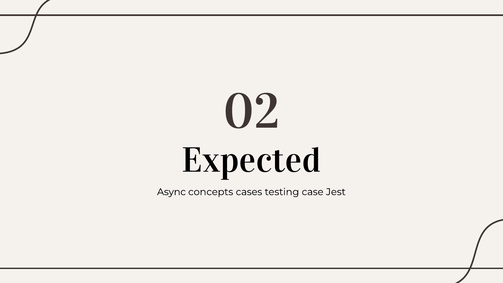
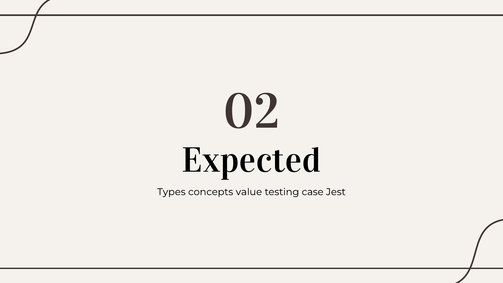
Async: Async -> Types
cases: cases -> value
